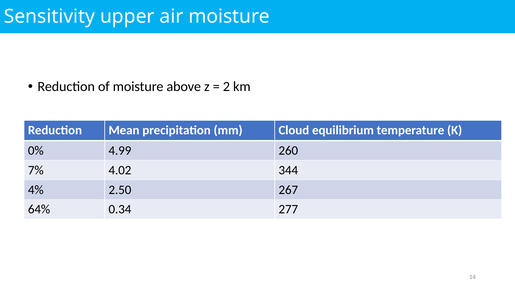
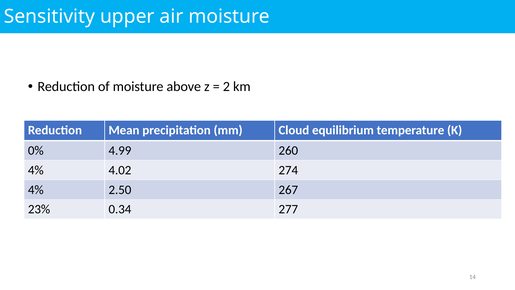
7% at (36, 170): 7% -> 4%
344: 344 -> 274
64%: 64% -> 23%
